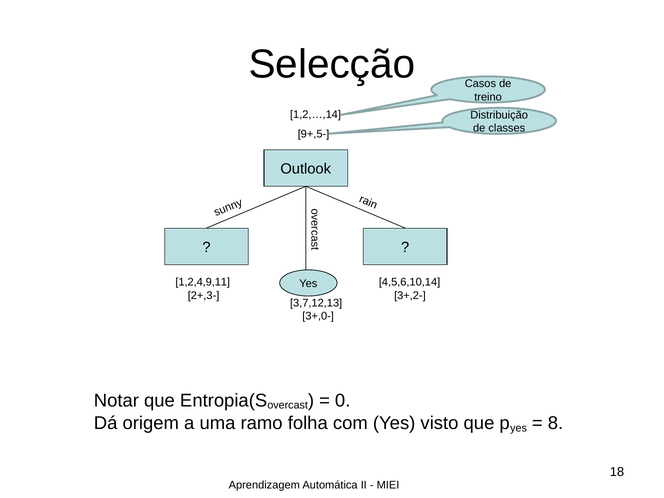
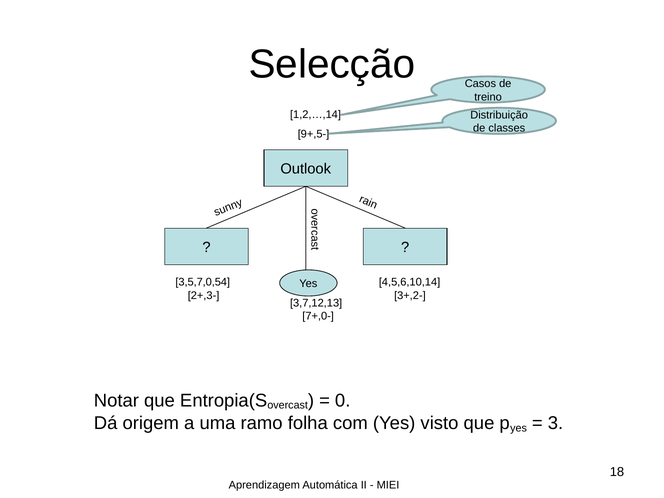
1,2,4,9,11: 1,2,4,9,11 -> 3,5,7,0,54
3+,0-: 3+,0- -> 7+,0-
8: 8 -> 3
